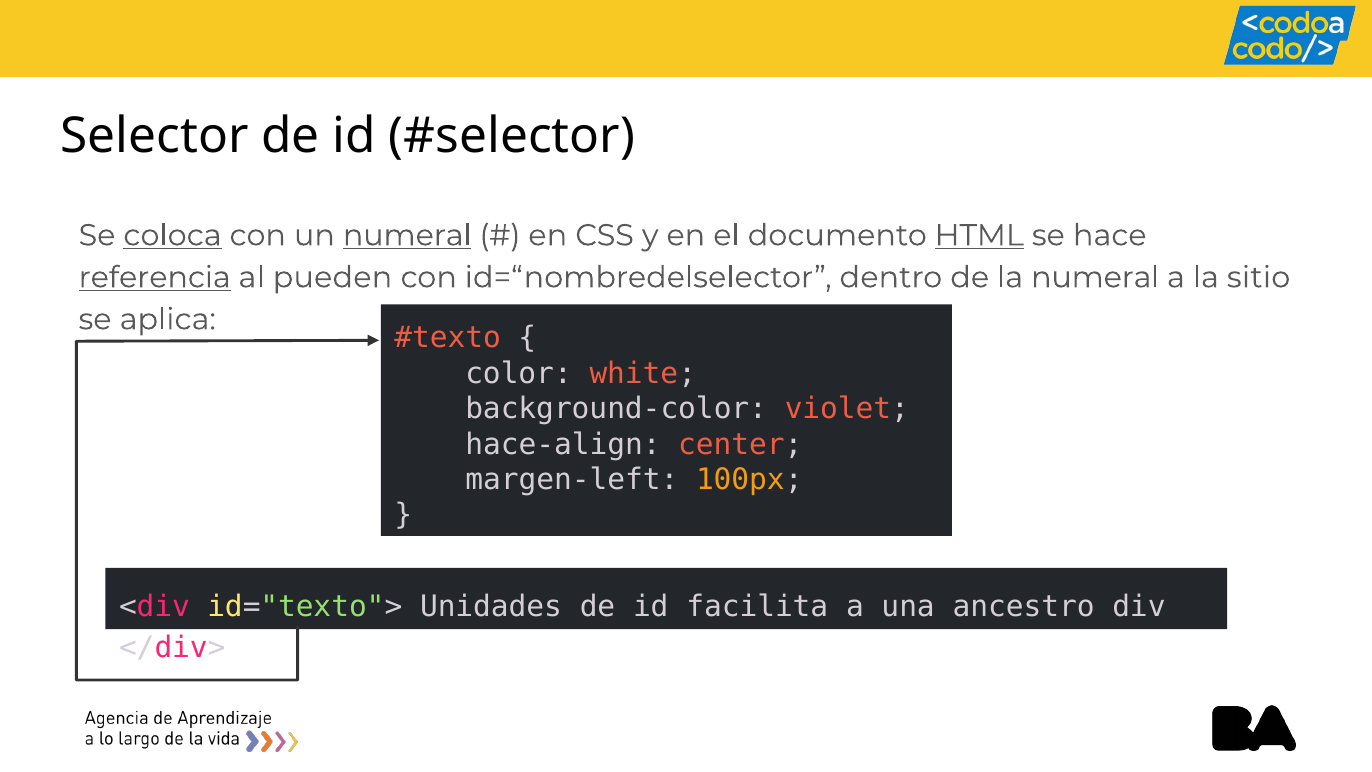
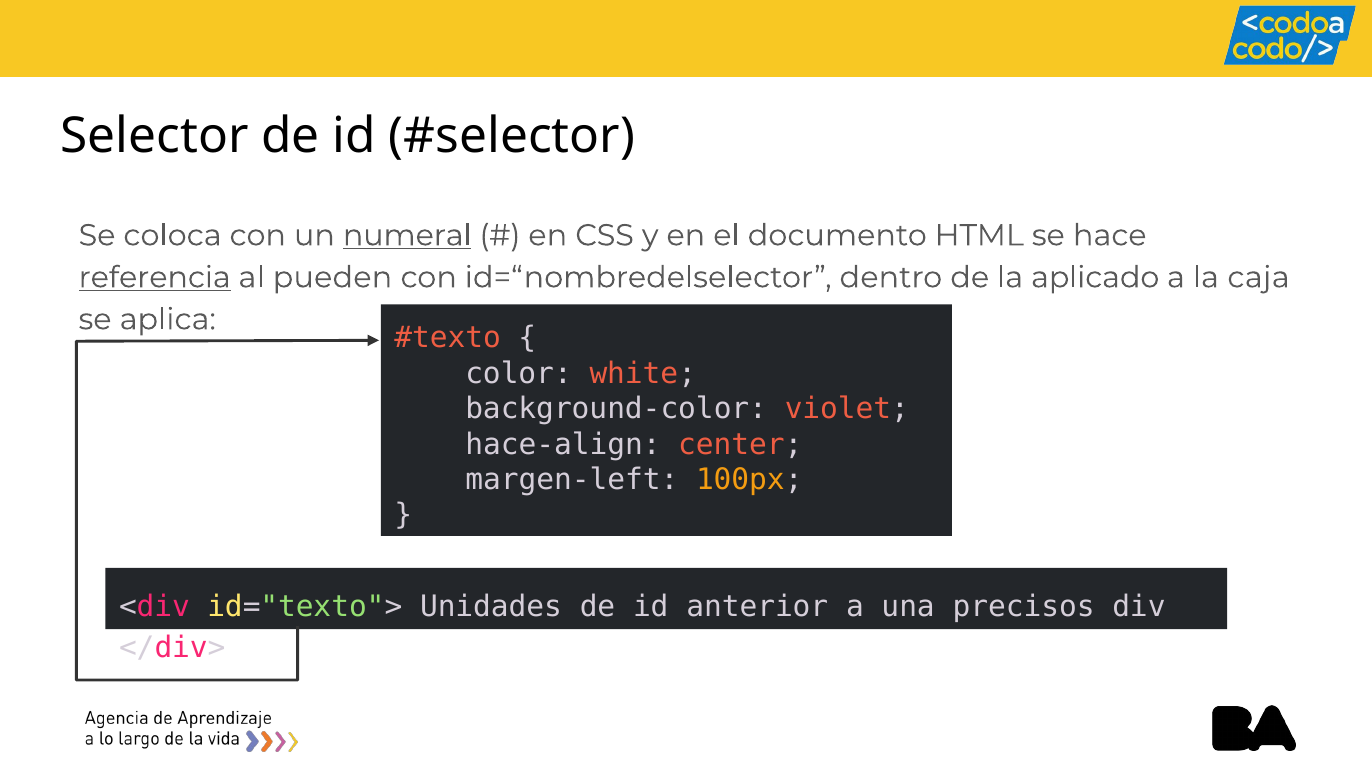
coloca underline: present -> none
HTML underline: present -> none
la numeral: numeral -> aplicado
sitio: sitio -> caja
facilita: facilita -> anterior
ancestro: ancestro -> precisos
